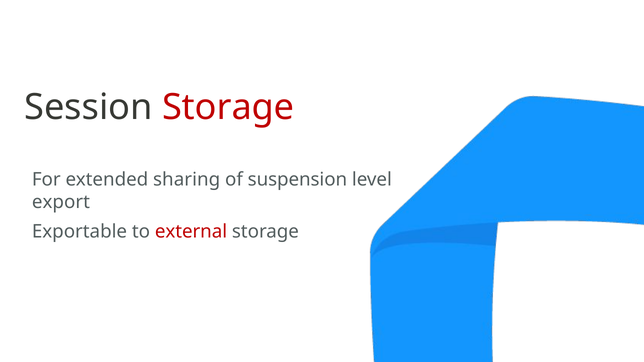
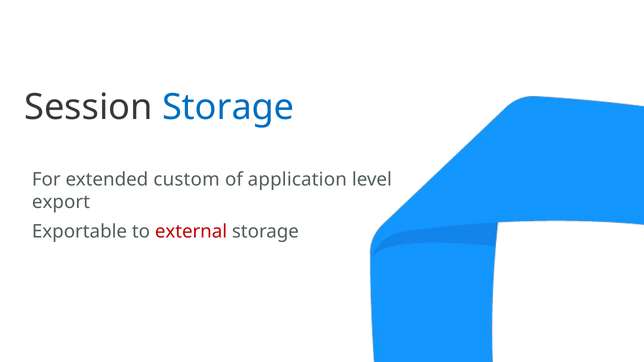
Storage at (228, 107) colour: red -> blue
sharing: sharing -> custom
suspension: suspension -> application
